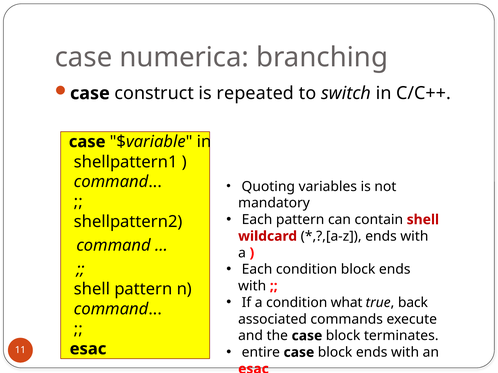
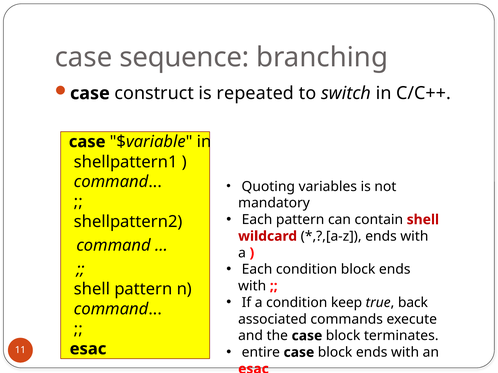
numerica: numerica -> sequence
what: what -> keep
